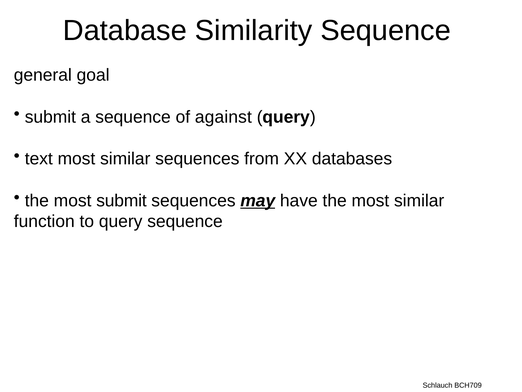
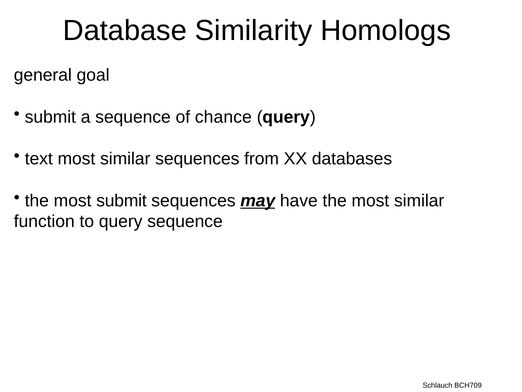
Similarity Sequence: Sequence -> Homologs
against: against -> chance
